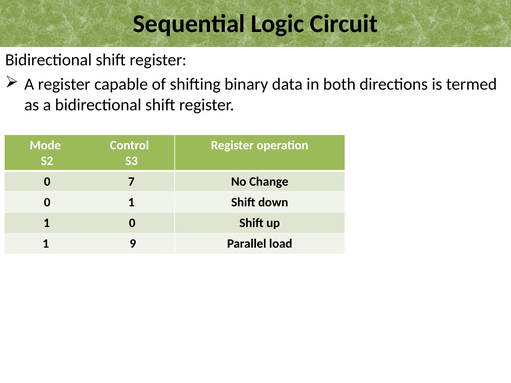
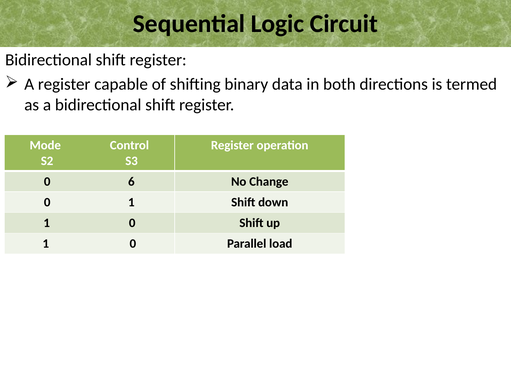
7: 7 -> 6
9 at (133, 244): 9 -> 0
